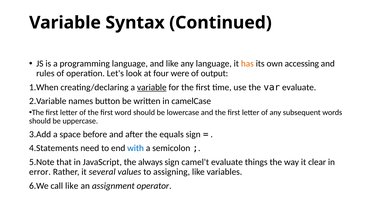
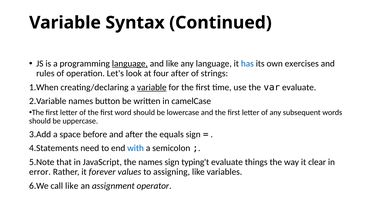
language at (130, 64) underline: none -> present
has colour: orange -> blue
accessing: accessing -> exercises
four were: were -> after
output: output -> strings
the always: always -> names
camel't: camel't -> typing't
several: several -> forever
